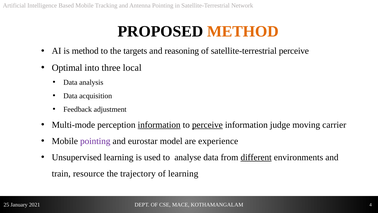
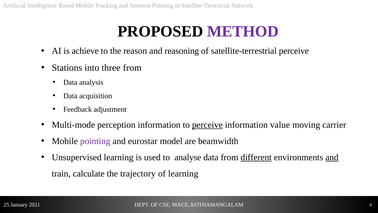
METHOD at (243, 31) colour: orange -> purple
is method: method -> achieve
targets: targets -> reason
Optimal: Optimal -> Stations
three local: local -> from
information at (159, 125) underline: present -> none
judge: judge -> value
experience: experience -> beamwidth
and at (332, 157) underline: none -> present
resource: resource -> calculate
